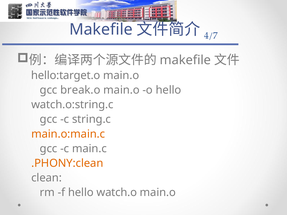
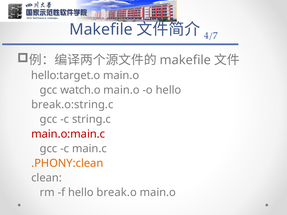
break.o: break.o -> watch.o
watch.o:string.c: watch.o:string.c -> break.o:string.c
main.o:main.c colour: orange -> red
watch.o: watch.o -> break.o
